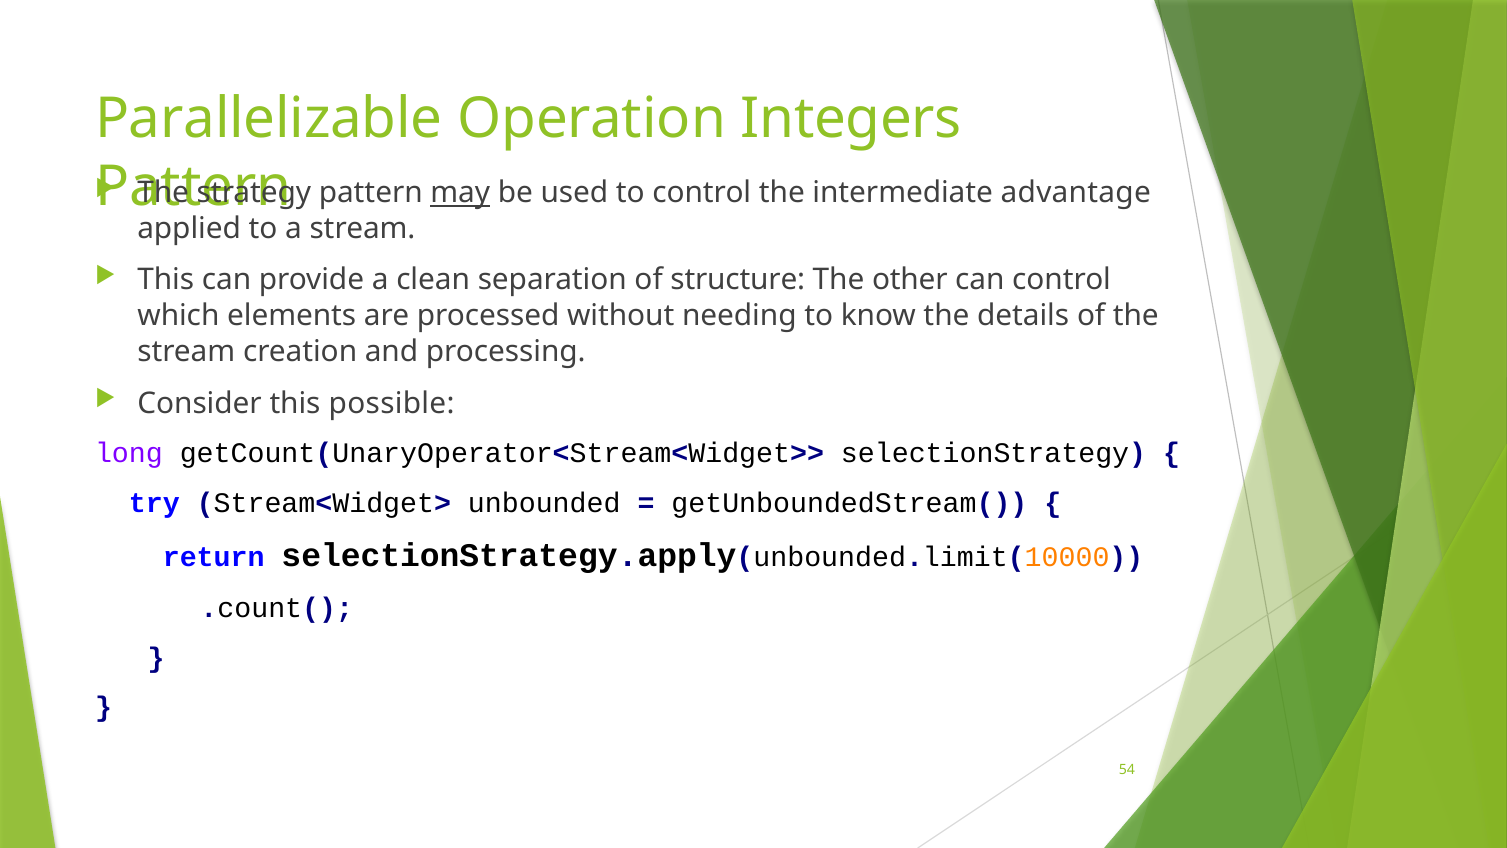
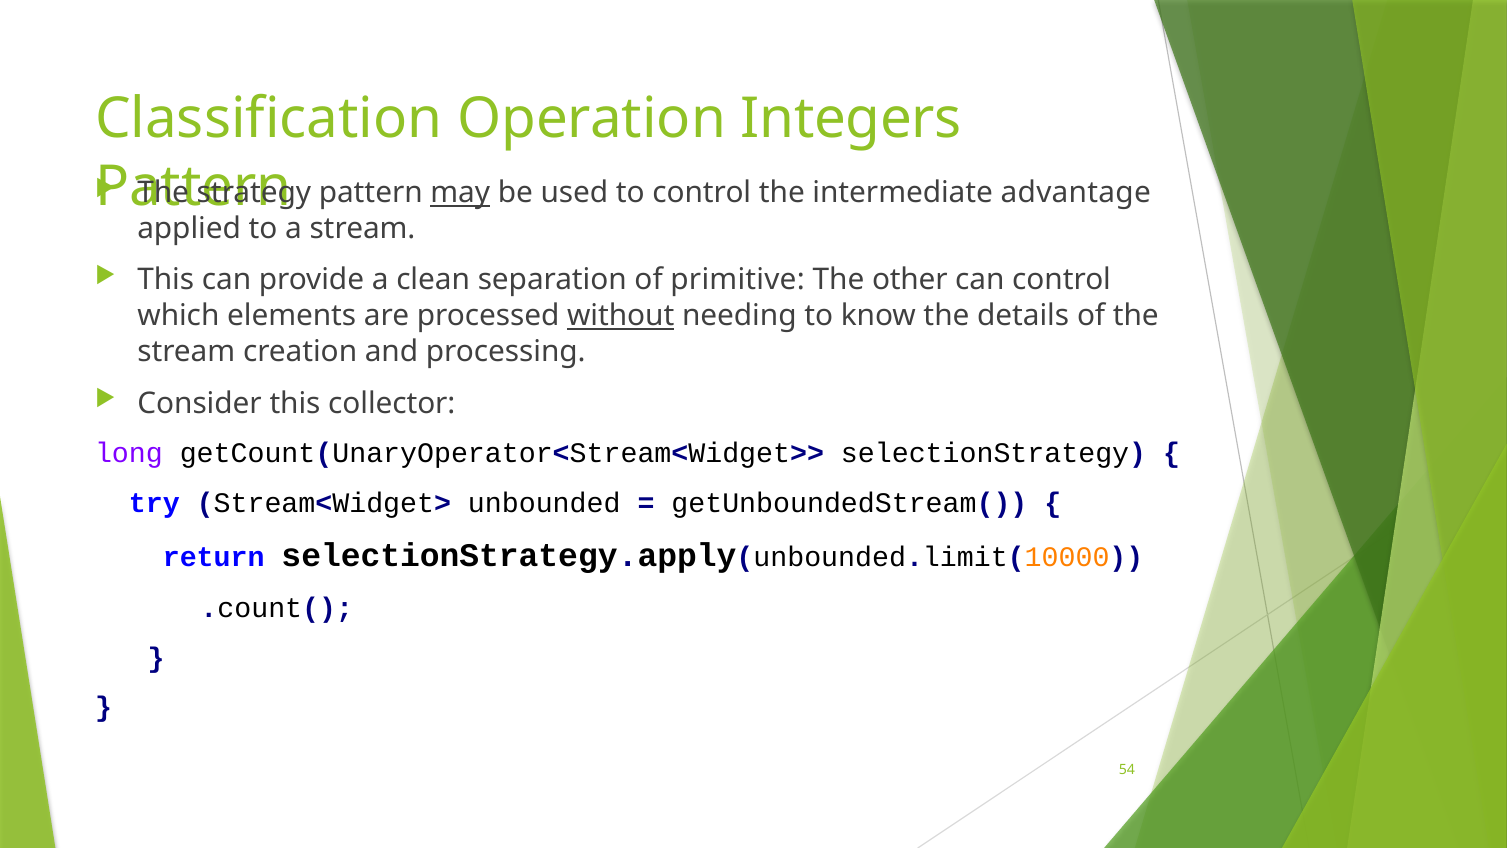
Parallelizable: Parallelizable -> Classification
structure: structure -> primitive
without underline: none -> present
possible: possible -> collector
